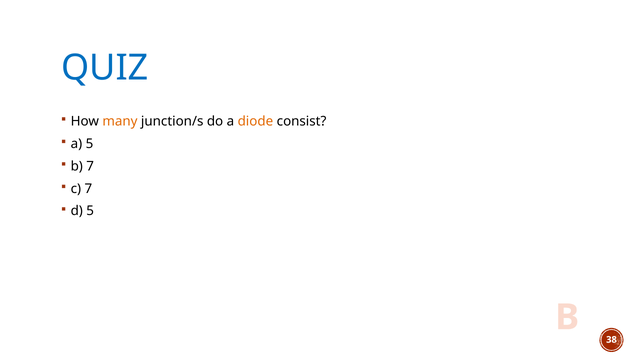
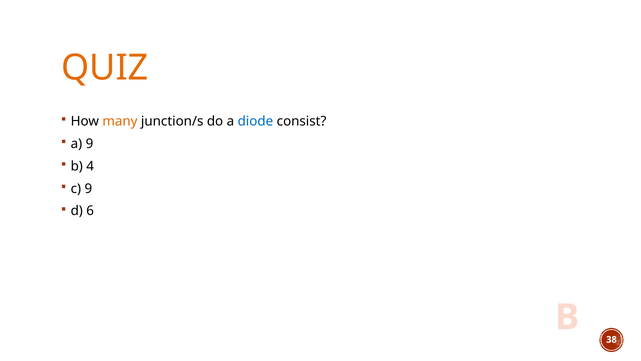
QUIZ colour: blue -> orange
diode colour: orange -> blue
a 5: 5 -> 9
b 7: 7 -> 4
c 7: 7 -> 9
d 5: 5 -> 6
